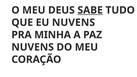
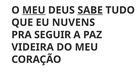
MEU at (34, 10) underline: none -> present
MINHA: MINHA -> SEGUIR
NUVENS at (33, 47): NUVENS -> VIDEIRA
